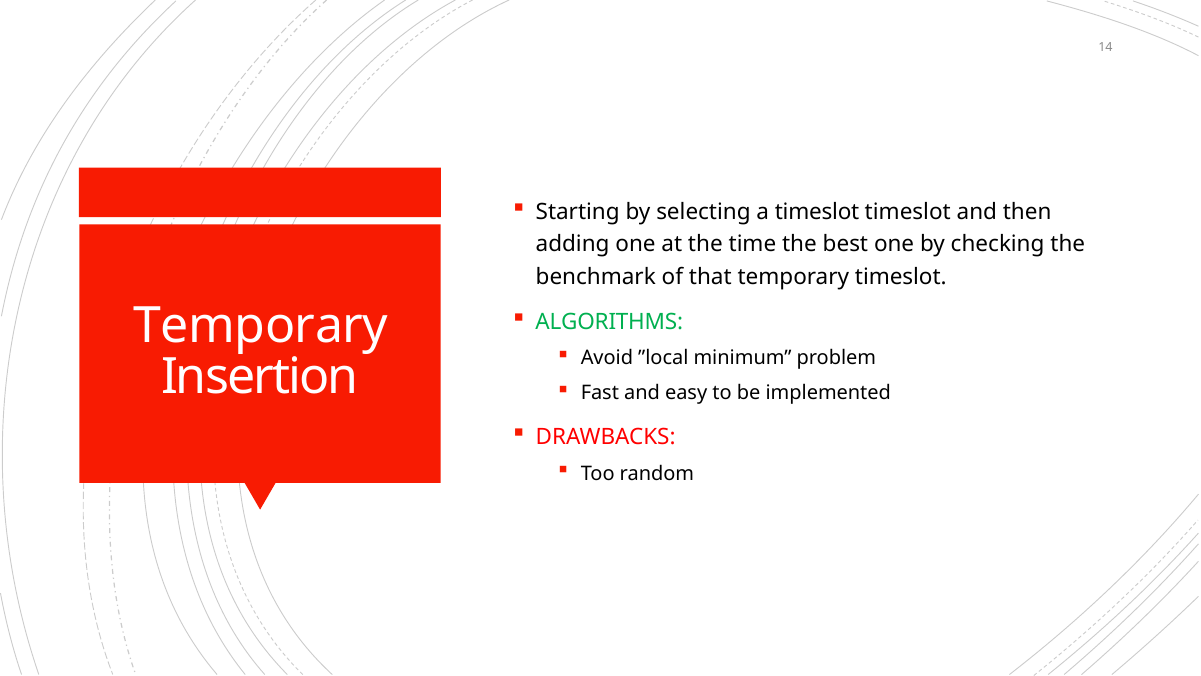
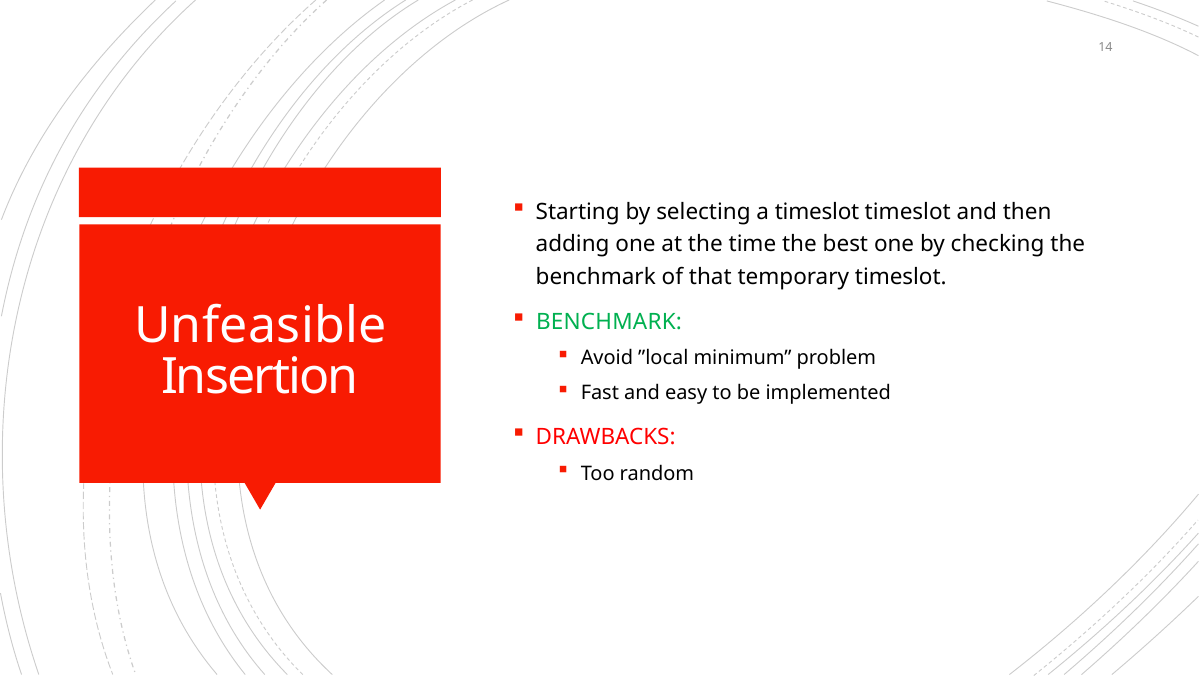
ALGORITHMS at (609, 322): ALGORITHMS -> BENCHMARK
Temporary at (261, 326): Temporary -> Unfeasible
